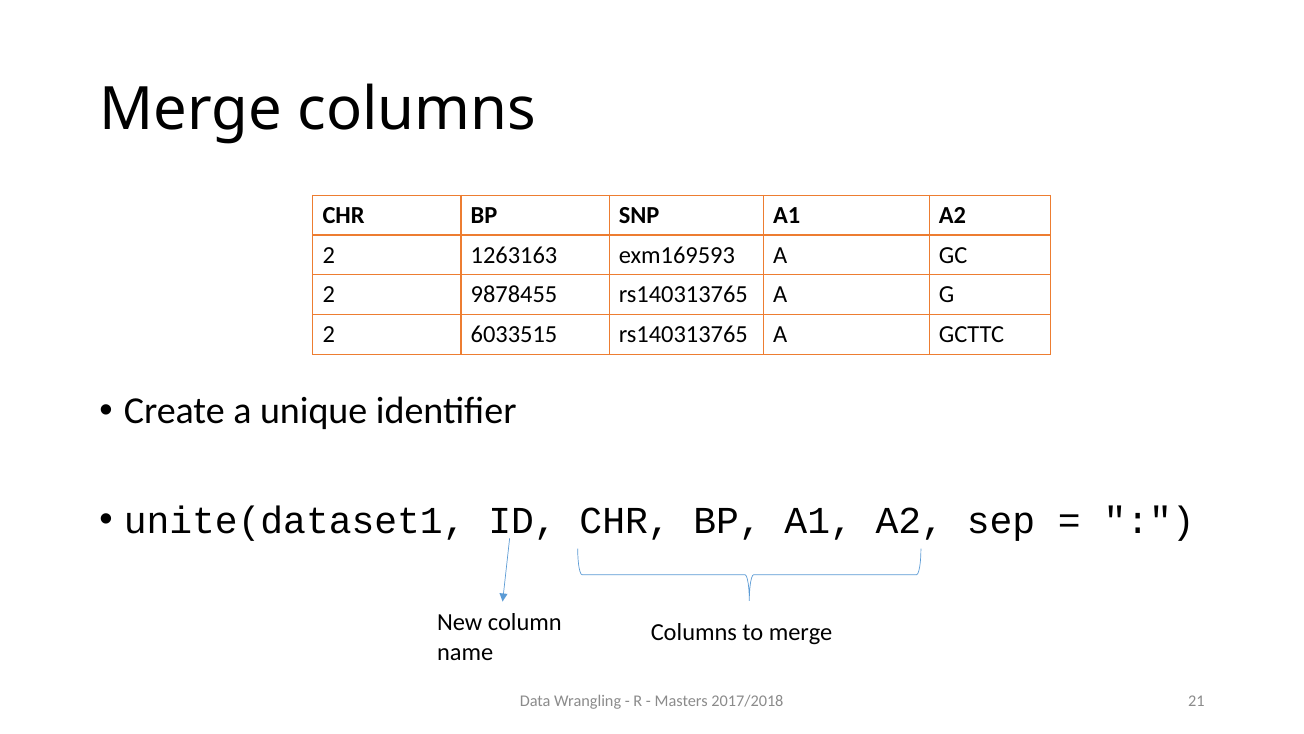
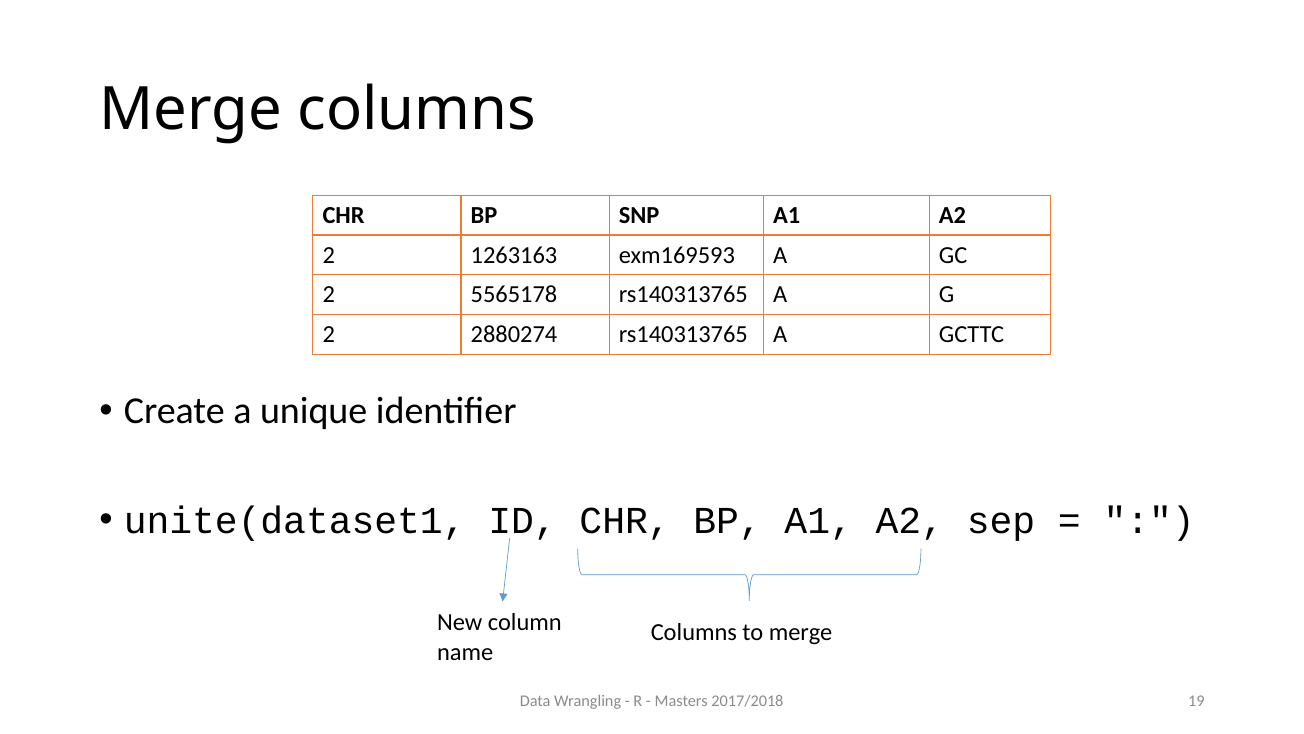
9878455: 9878455 -> 5565178
6033515: 6033515 -> 2880274
21: 21 -> 19
